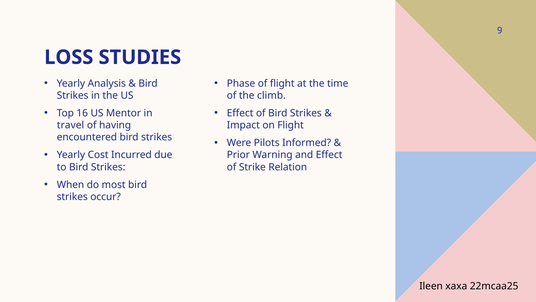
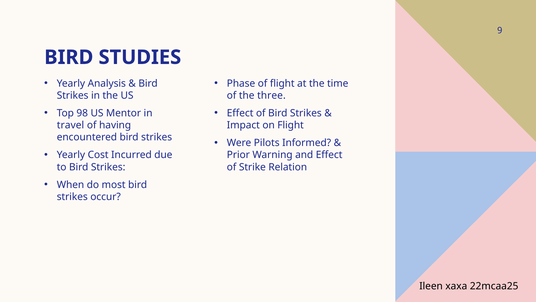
LOSS at (69, 57): LOSS -> BIRD
climb: climb -> three
16: 16 -> 98
